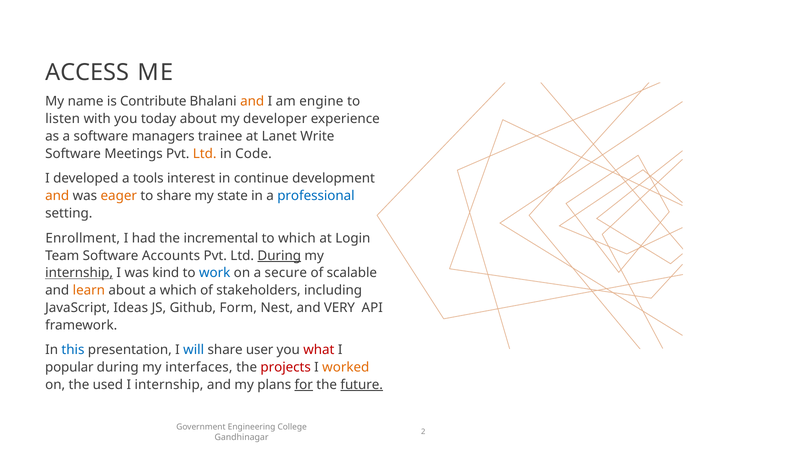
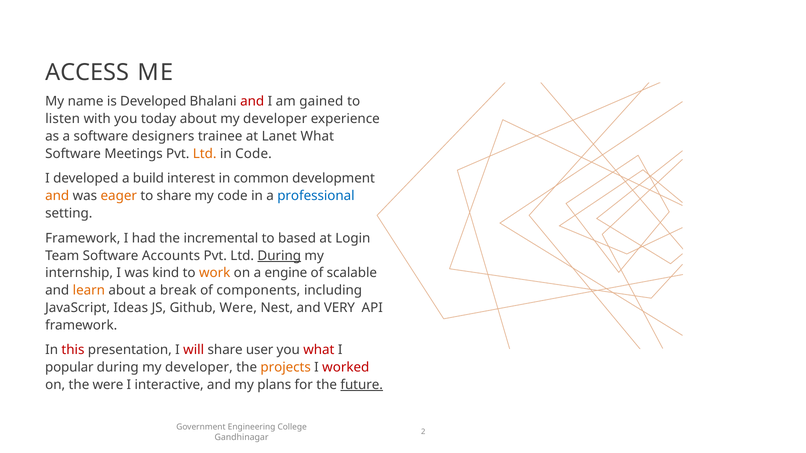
is Contribute: Contribute -> Developed
and at (252, 102) colour: orange -> red
engine: engine -> gained
managers: managers -> designers
Lanet Write: Write -> What
tools: tools -> build
continue: continue -> common
my state: state -> code
Enrollment at (83, 238): Enrollment -> Framework
to which: which -> based
internship at (79, 273) underline: present -> none
work colour: blue -> orange
secure: secure -> engine
a which: which -> break
stakeholders: stakeholders -> components
Github Form: Form -> Were
this colour: blue -> red
will colour: blue -> red
during my interfaces: interfaces -> developer
projects colour: red -> orange
worked colour: orange -> red
the used: used -> were
I internship: internship -> interactive
for underline: present -> none
